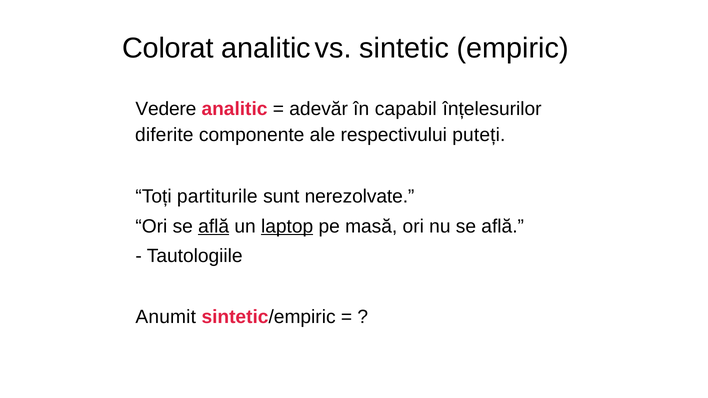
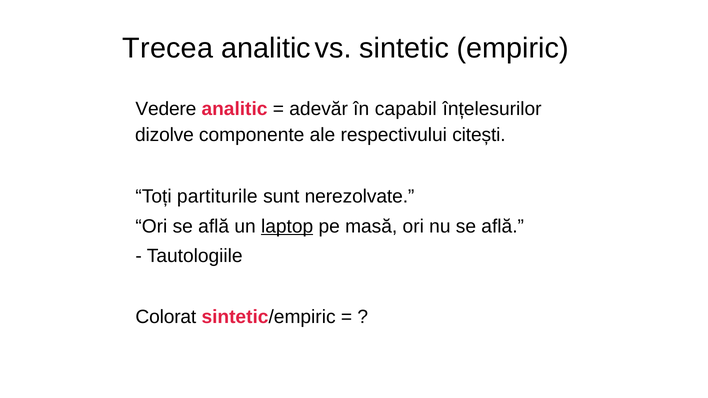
Colorat: Colorat -> Trecea
diferite: diferite -> dizolve
puteți: puteți -> citești
află at (214, 226) underline: present -> none
Anumit: Anumit -> Colorat
